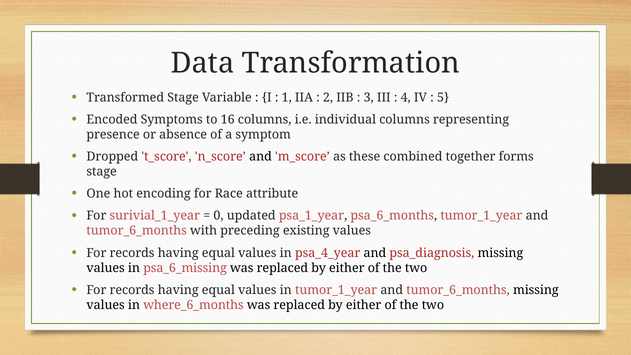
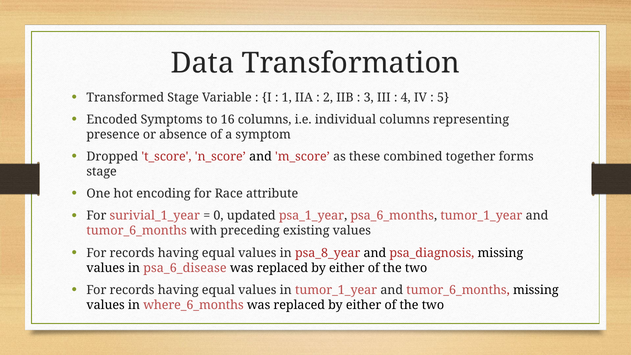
psa_4_year: psa_4_year -> psa_8_year
psa_6_missing: psa_6_missing -> psa_6_disease
